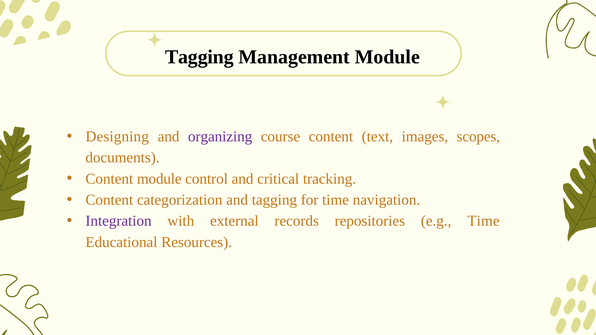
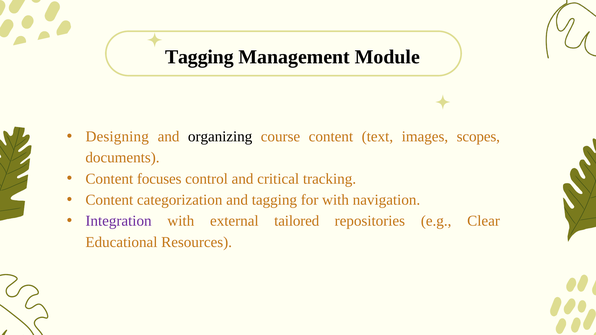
organizing colour: purple -> black
Content module: module -> focuses
for time: time -> with
records: records -> tailored
e.g Time: Time -> Clear
